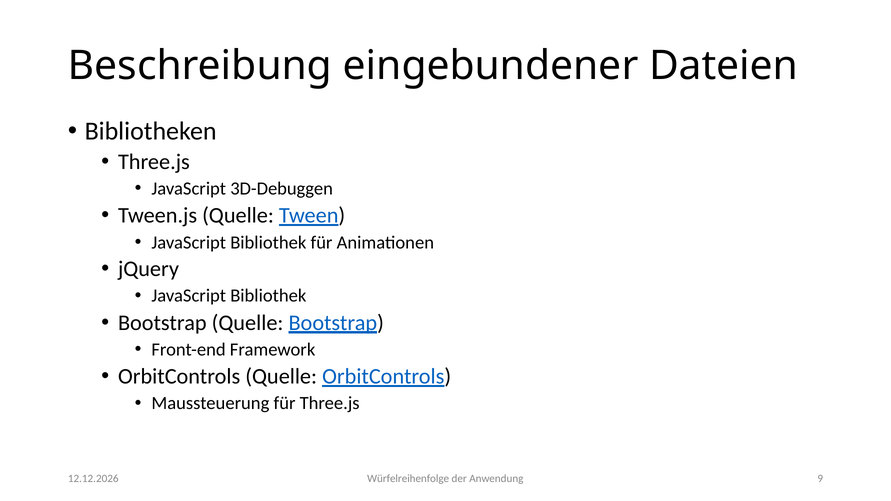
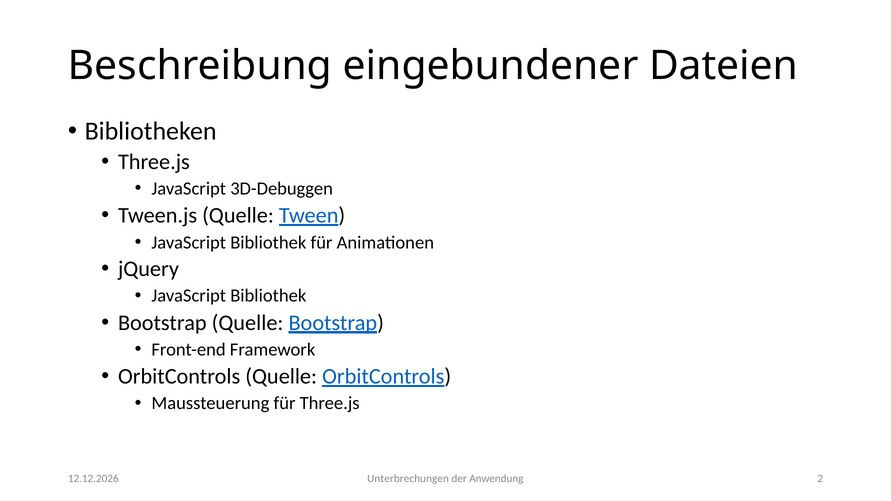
9: 9 -> 2
Würfelreihenfolge: Würfelreihenfolge -> Unterbrechungen
